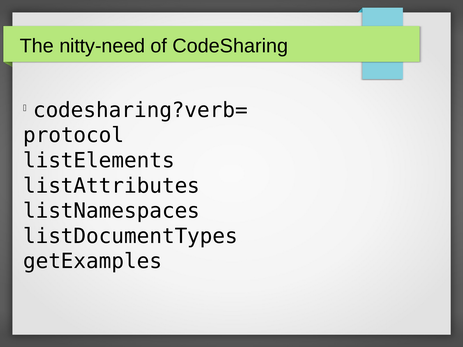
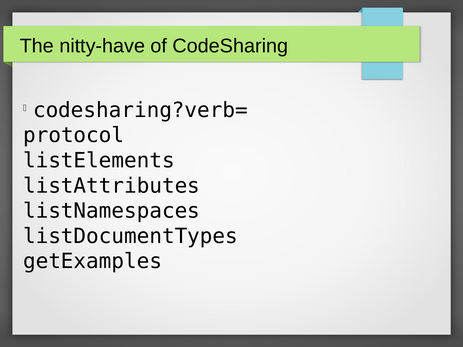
nitty-need: nitty-need -> nitty-have
